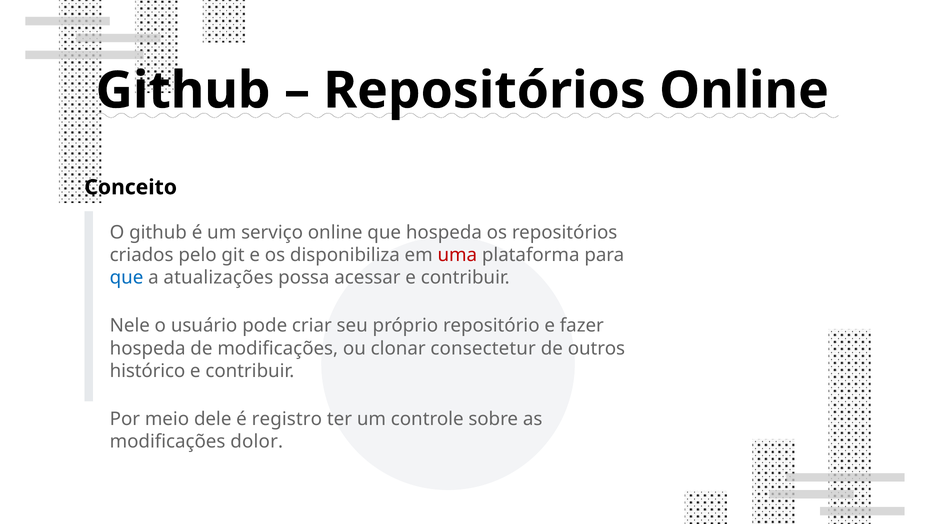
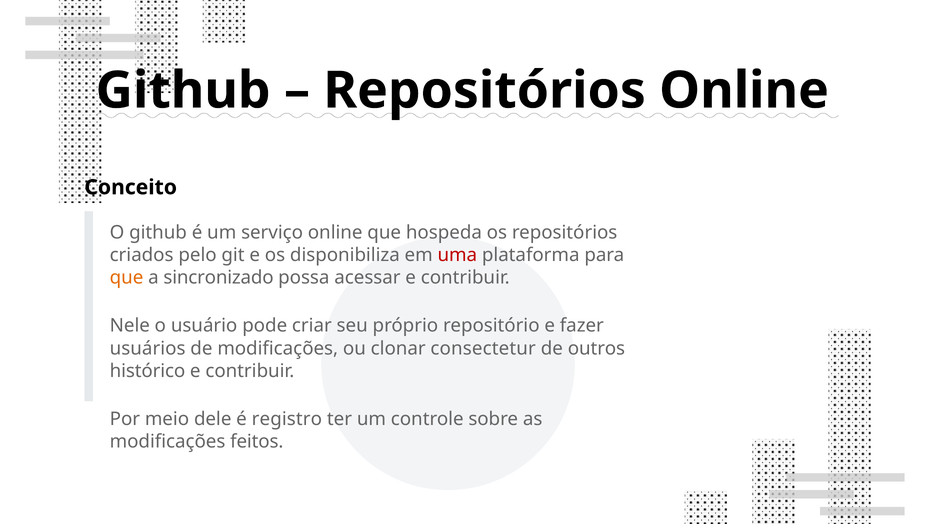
que at (127, 278) colour: blue -> orange
atualizações: atualizações -> sincronizado
hospeda at (148, 349): hospeda -> usuários
dolor: dolor -> feitos
